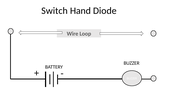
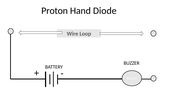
Switch: Switch -> Proton
